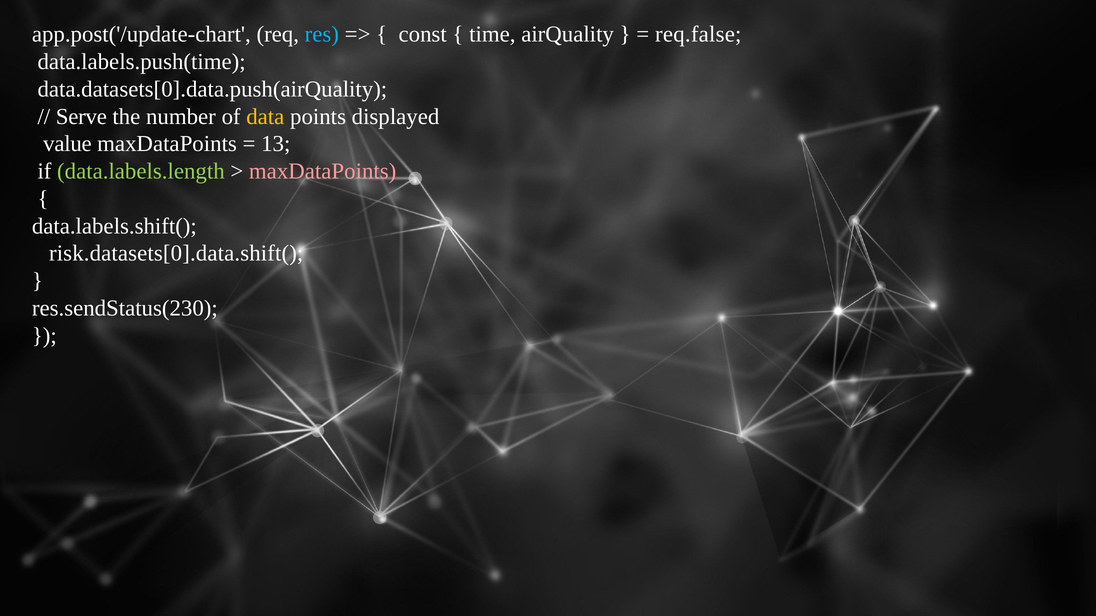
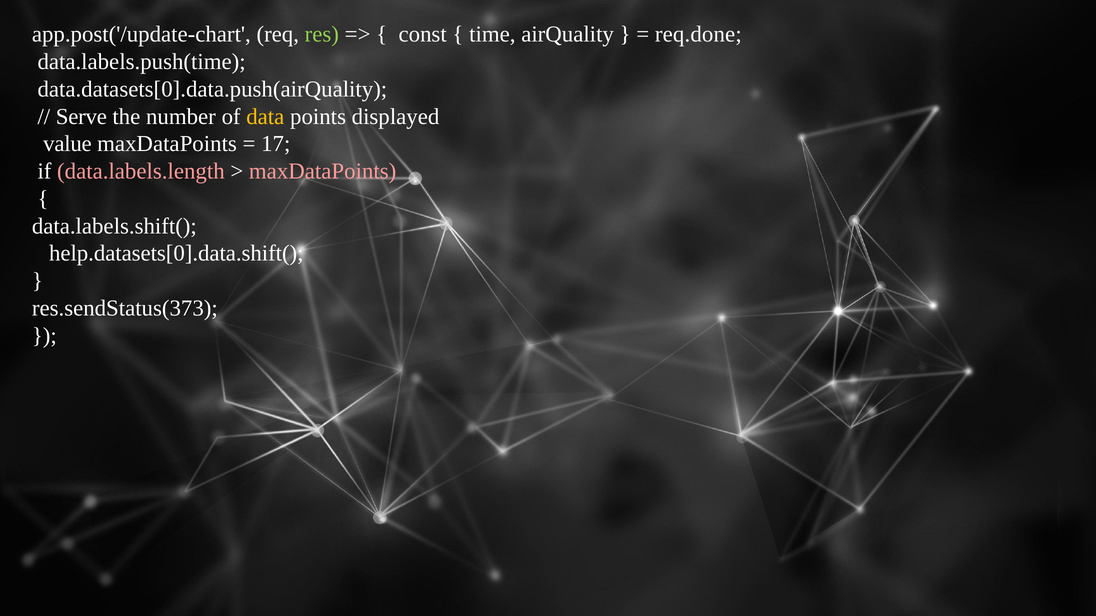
res colour: light blue -> light green
req.false: req.false -> req.done
13: 13 -> 17
data.labels.length colour: light green -> pink
risk.datasets[0].data.shift(: risk.datasets[0].data.shift( -> help.datasets[0].data.shift(
res.sendStatus(230: res.sendStatus(230 -> res.sendStatus(373
